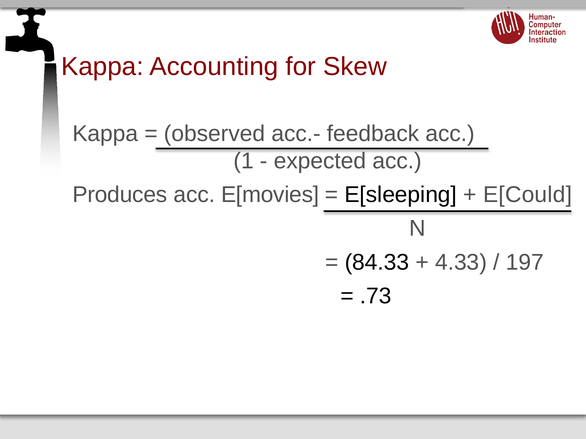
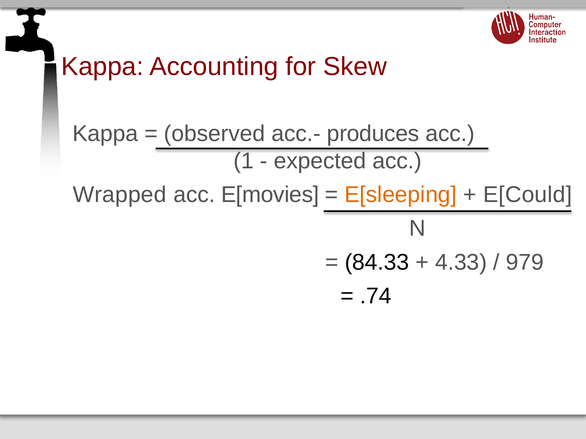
feedback: feedback -> produces
Produces: Produces -> Wrapped
E[sleeping colour: black -> orange
197: 197 -> 979
.73: .73 -> .74
